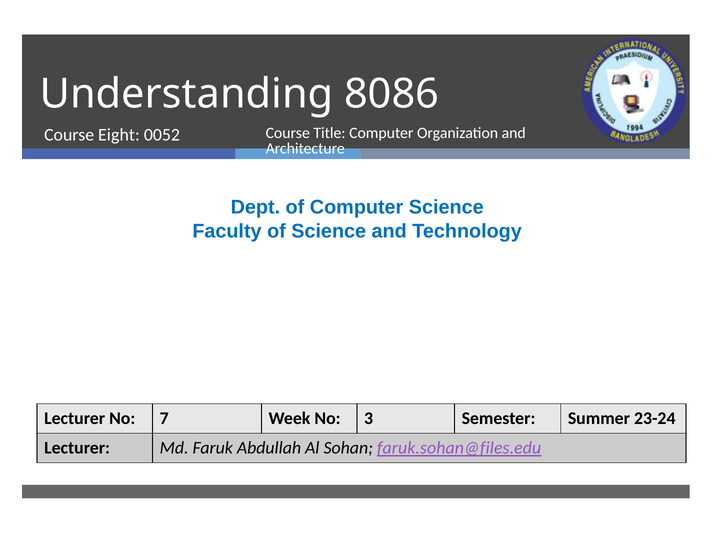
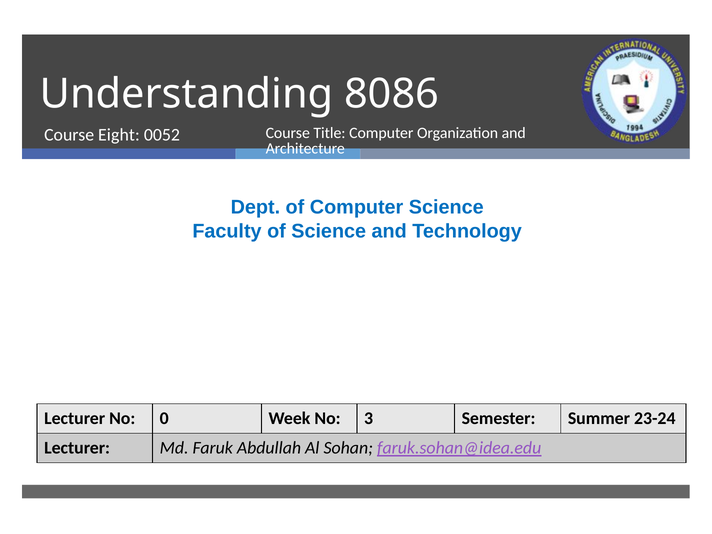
7: 7 -> 0
faruk.sohan@files.edu: faruk.sohan@files.edu -> faruk.sohan@idea.edu
